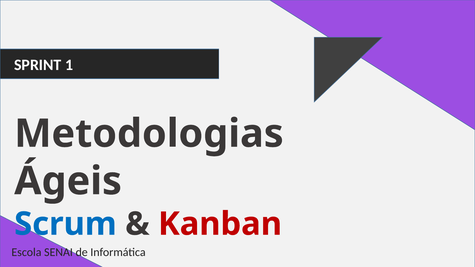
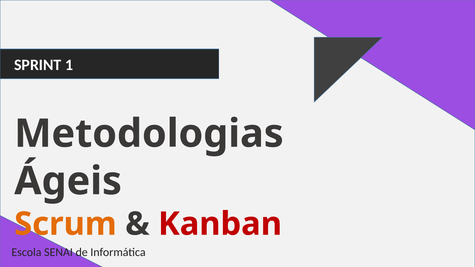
Scrum colour: blue -> orange
